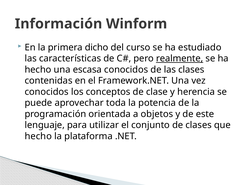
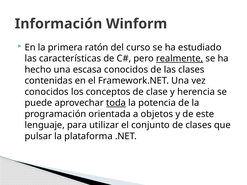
dicho: dicho -> ratón
toda underline: none -> present
hecho at (38, 136): hecho -> pulsar
